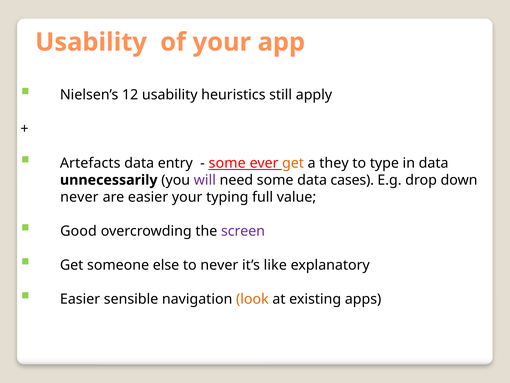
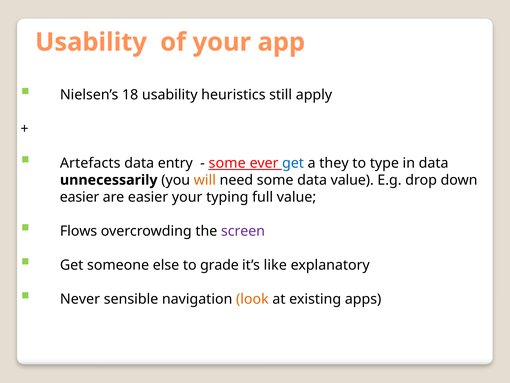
12: 12 -> 18
get at (293, 163) colour: orange -> blue
will colour: purple -> orange
data cases: cases -> value
never at (79, 197): never -> easier
Good: Good -> Flows
to never: never -> grade
Easier at (80, 299): Easier -> Never
